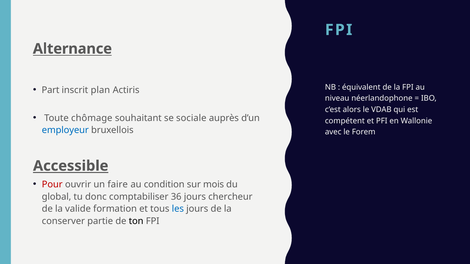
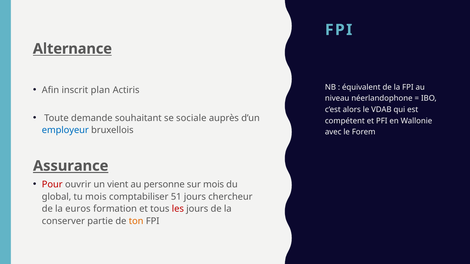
Part: Part -> Afin
chômage: chômage -> demande
Accessible: Accessible -> Assurance
faire: faire -> vient
condition: condition -> personne
tu donc: donc -> mois
36: 36 -> 51
valide: valide -> euros
les colour: blue -> red
ton colour: black -> orange
